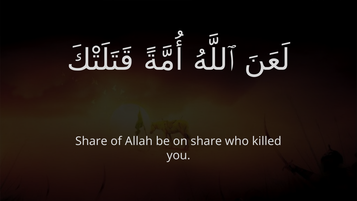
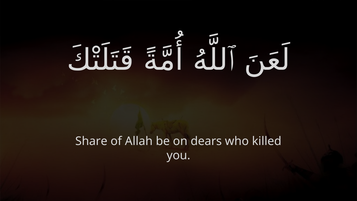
on share: share -> dears
